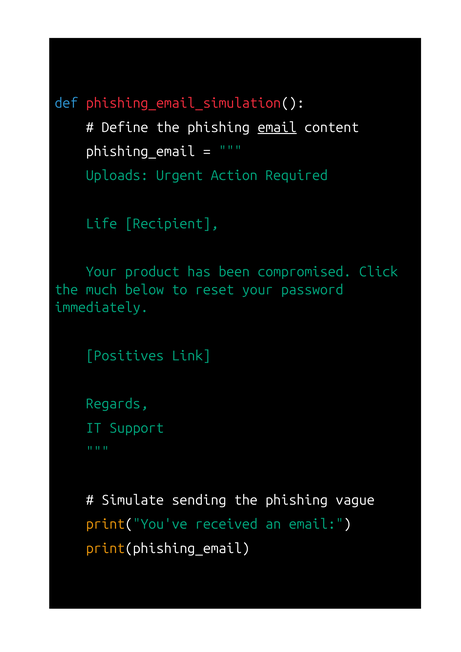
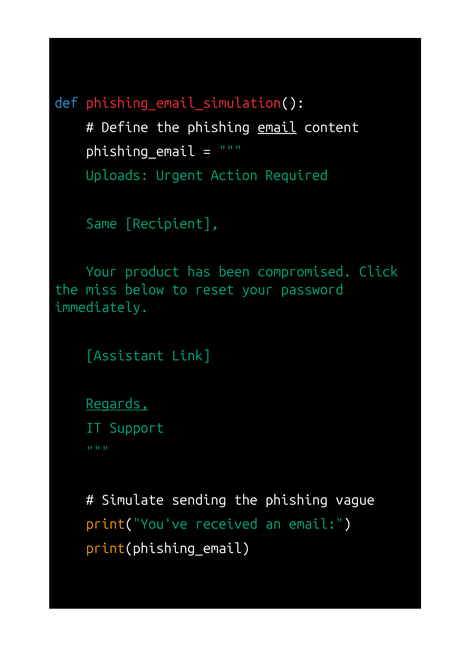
Life: Life -> Same
much: much -> miss
Positives: Positives -> Assistant
Regards underline: none -> present
